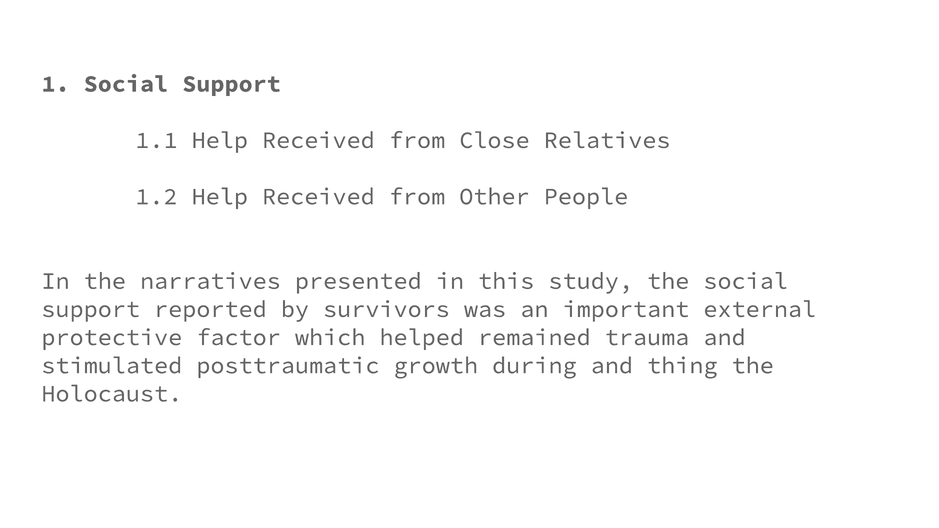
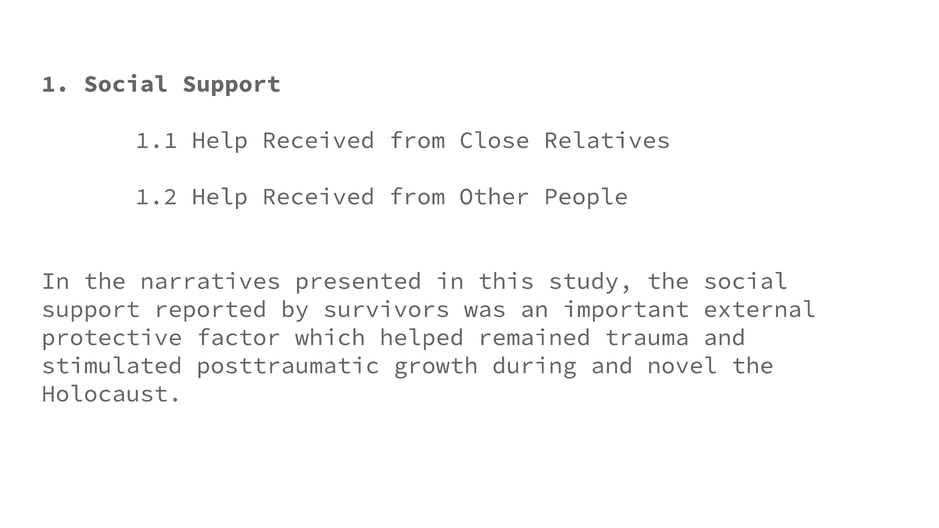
thing: thing -> novel
